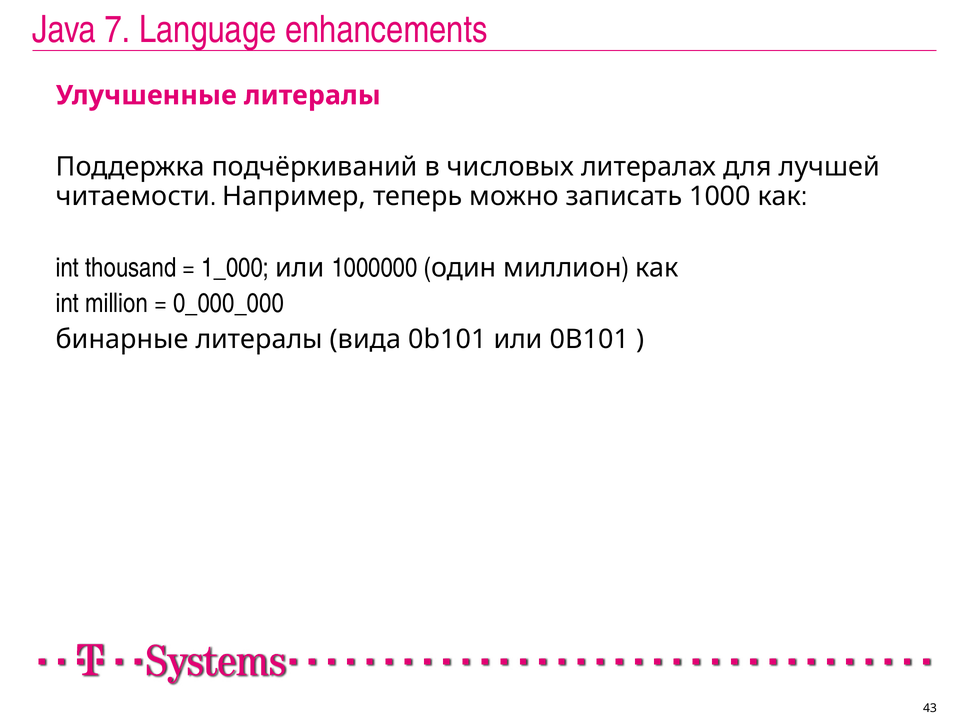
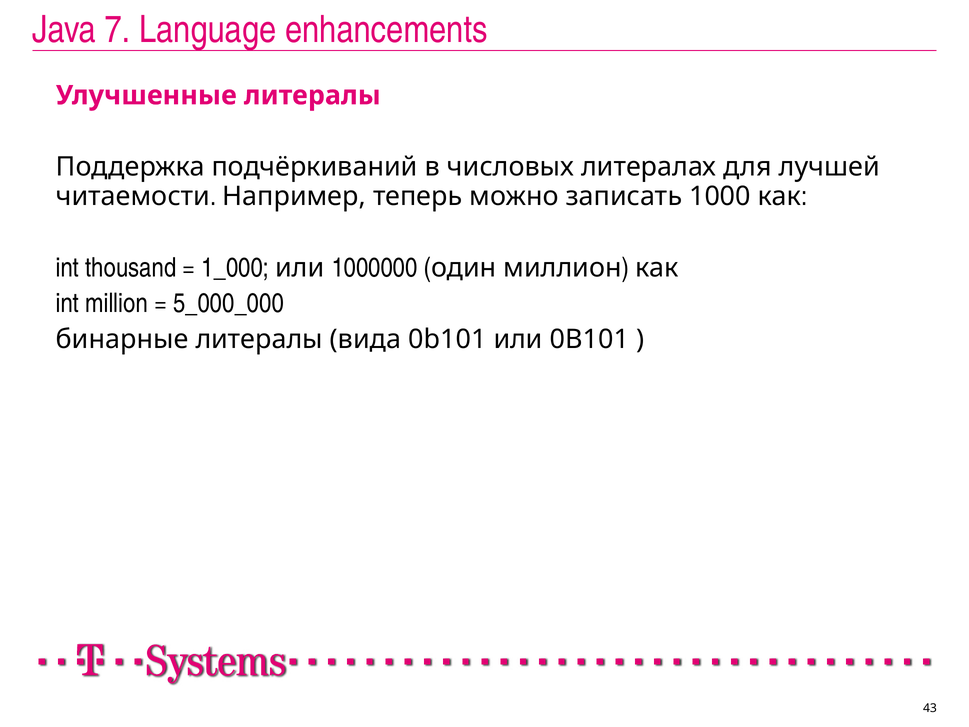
0_000_000: 0_000_000 -> 5_000_000
